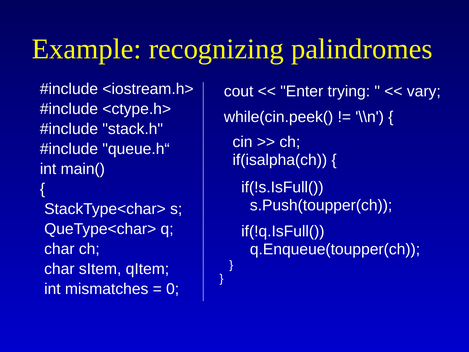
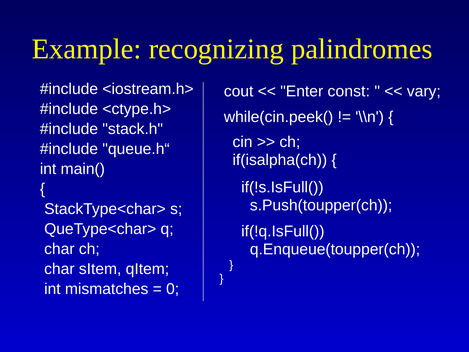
trying: trying -> const
